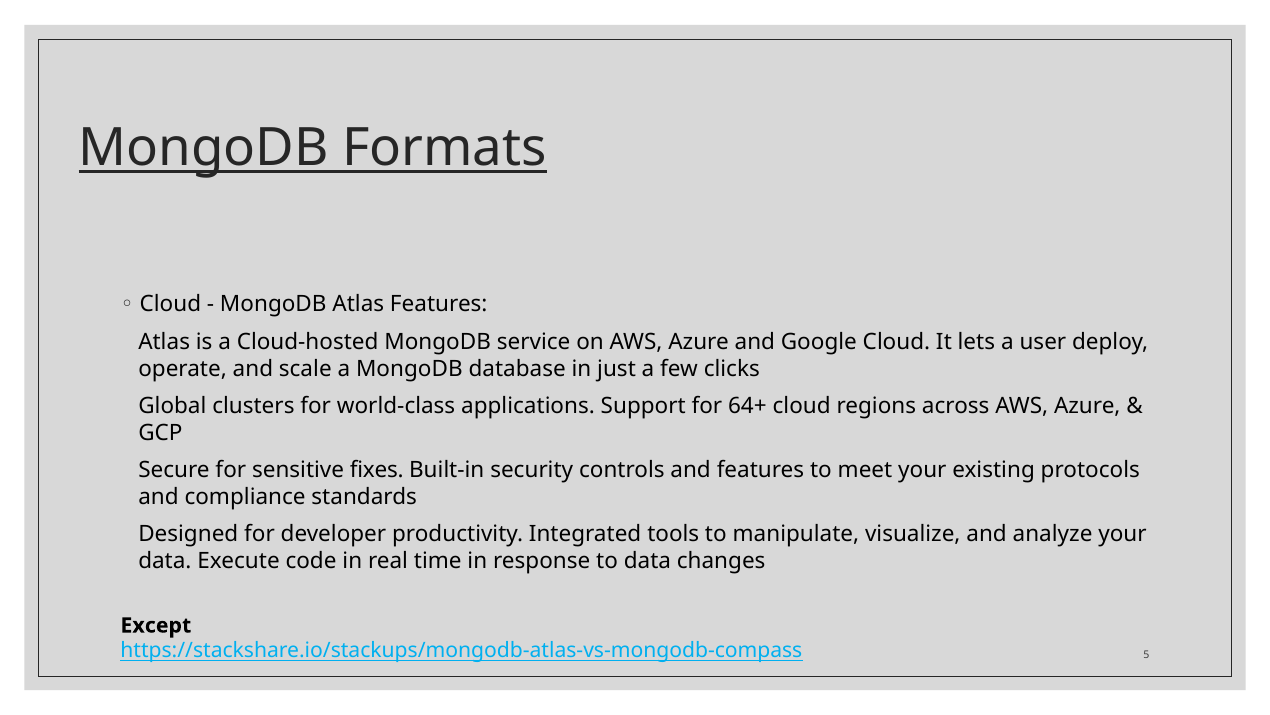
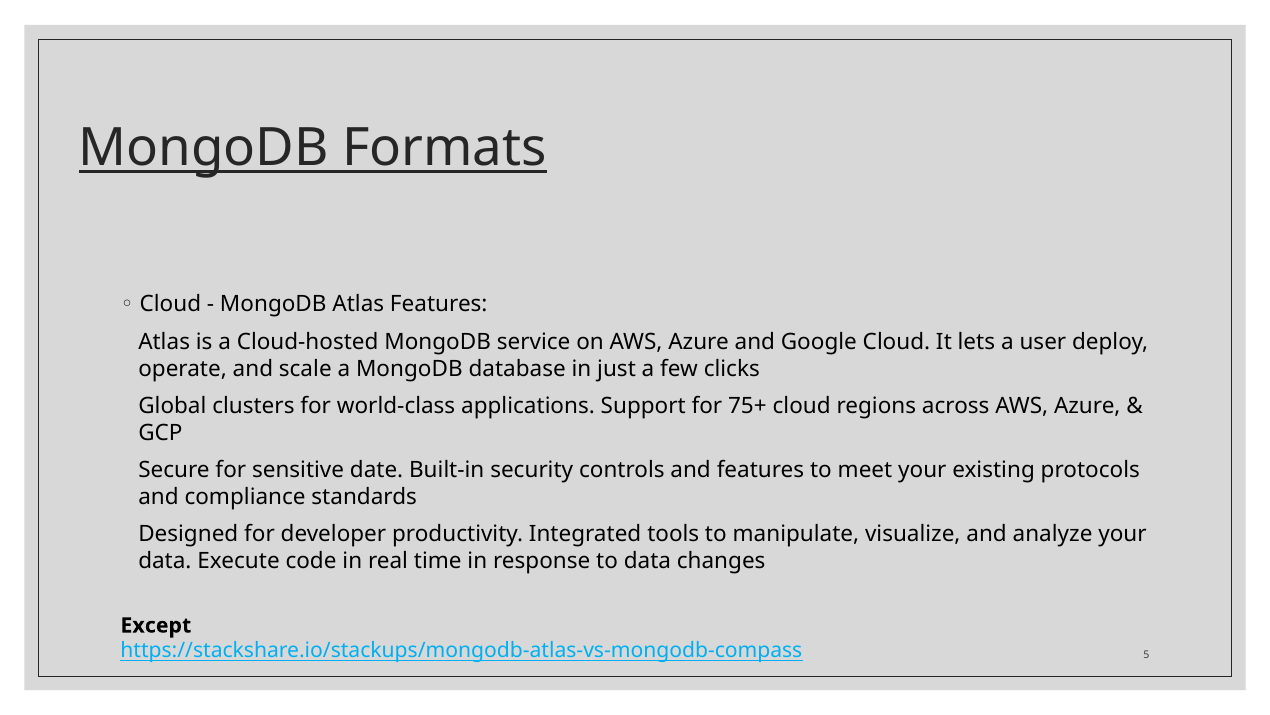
64+: 64+ -> 75+
fixes: fixes -> date
